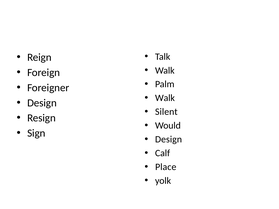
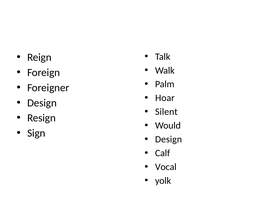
Walk at (165, 98): Walk -> Hoar
Place: Place -> Vocal
